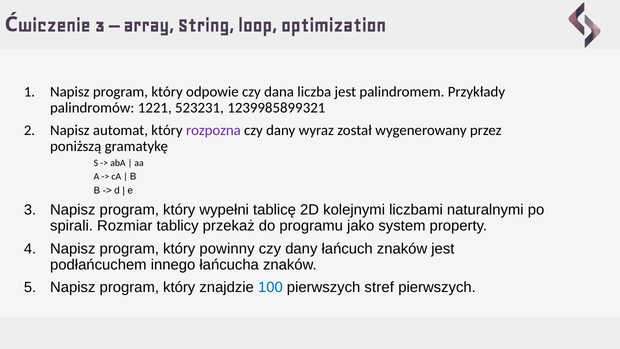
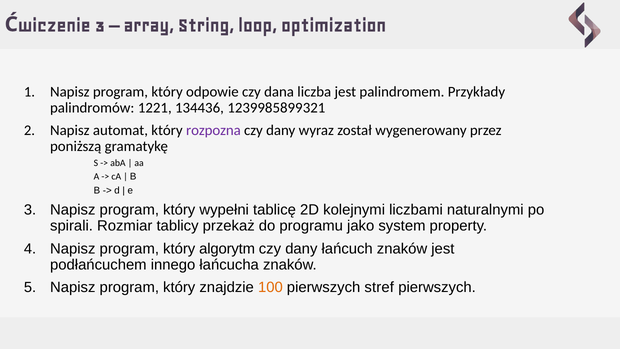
523231: 523231 -> 134436
powinny: powinny -> algorytm
100 colour: blue -> orange
